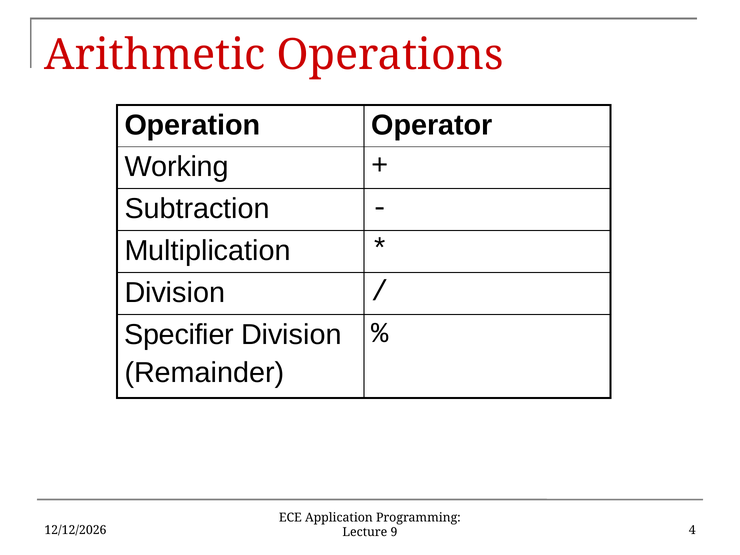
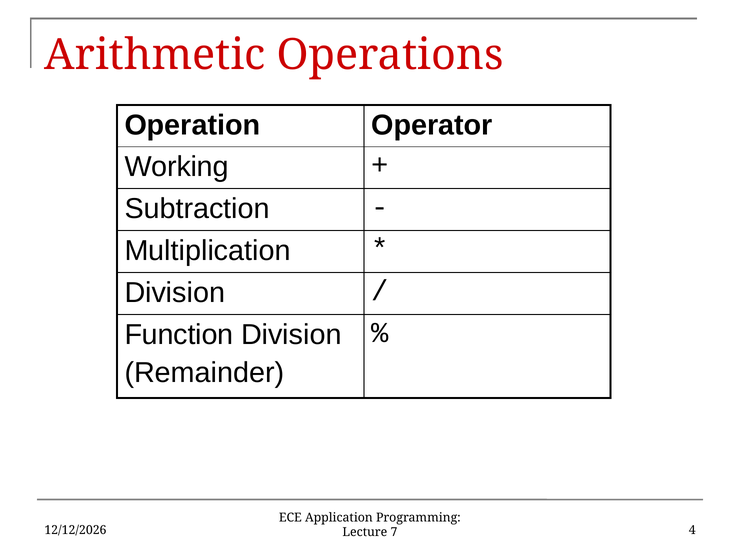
Specifier: Specifier -> Function
9: 9 -> 7
